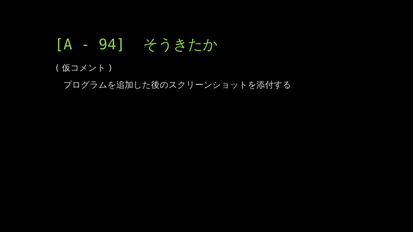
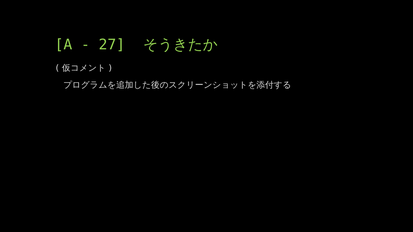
94: 94 -> 27
